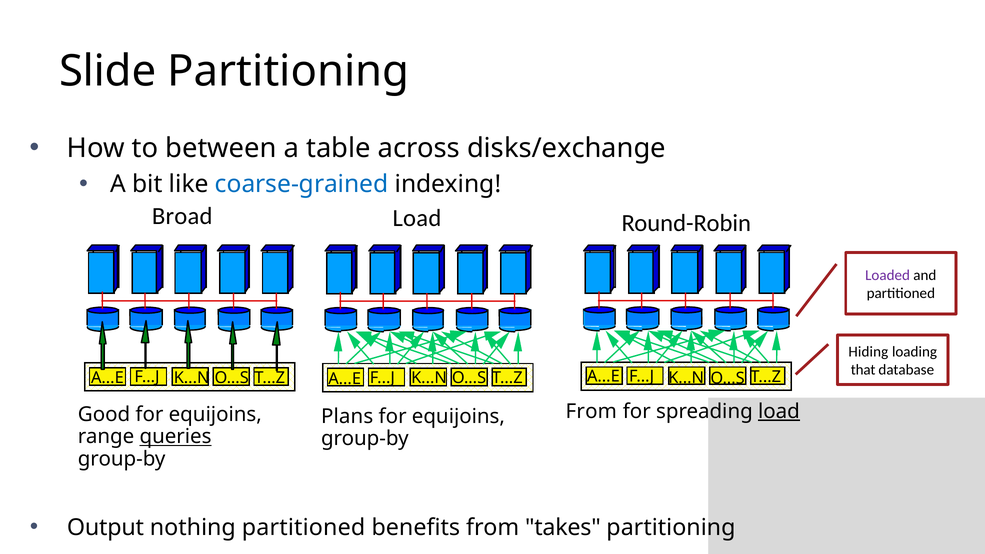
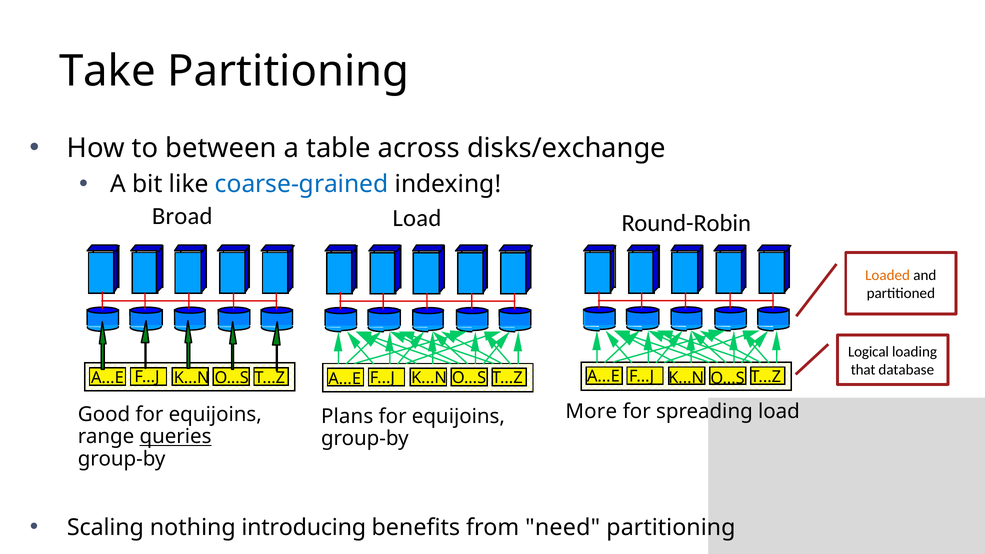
Slide: Slide -> Take
Loaded colour: purple -> orange
Hiding: Hiding -> Logical
From at (591, 411): From -> More
load at (779, 411) underline: present -> none
Output: Output -> Scaling
nothing partitioned: partitioned -> introducing
takes: takes -> need
